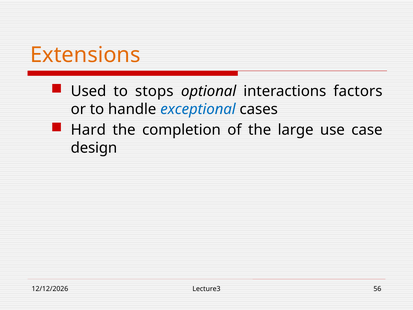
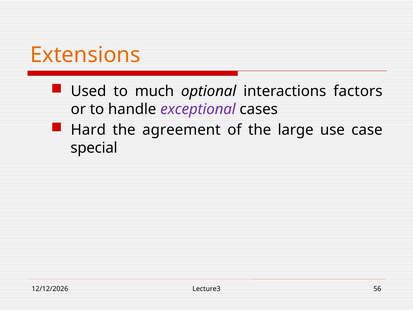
stops: stops -> much
exceptional colour: blue -> purple
completion: completion -> agreement
design: design -> special
